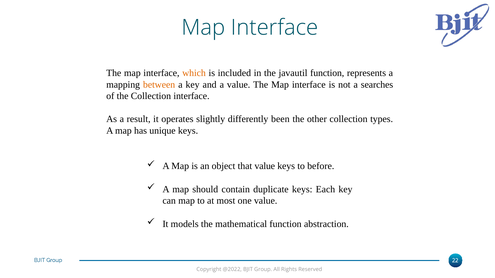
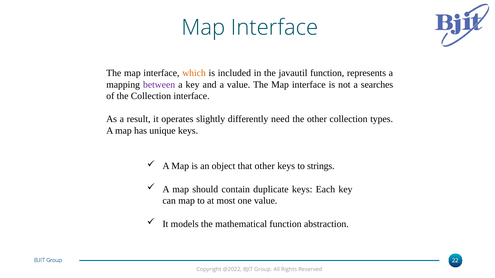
between colour: orange -> purple
been: been -> need
that value: value -> other
before: before -> strings
